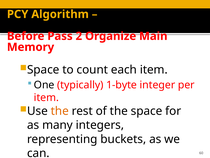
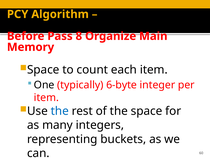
2: 2 -> 8
1-byte: 1-byte -> 6-byte
the at (60, 111) colour: orange -> blue
